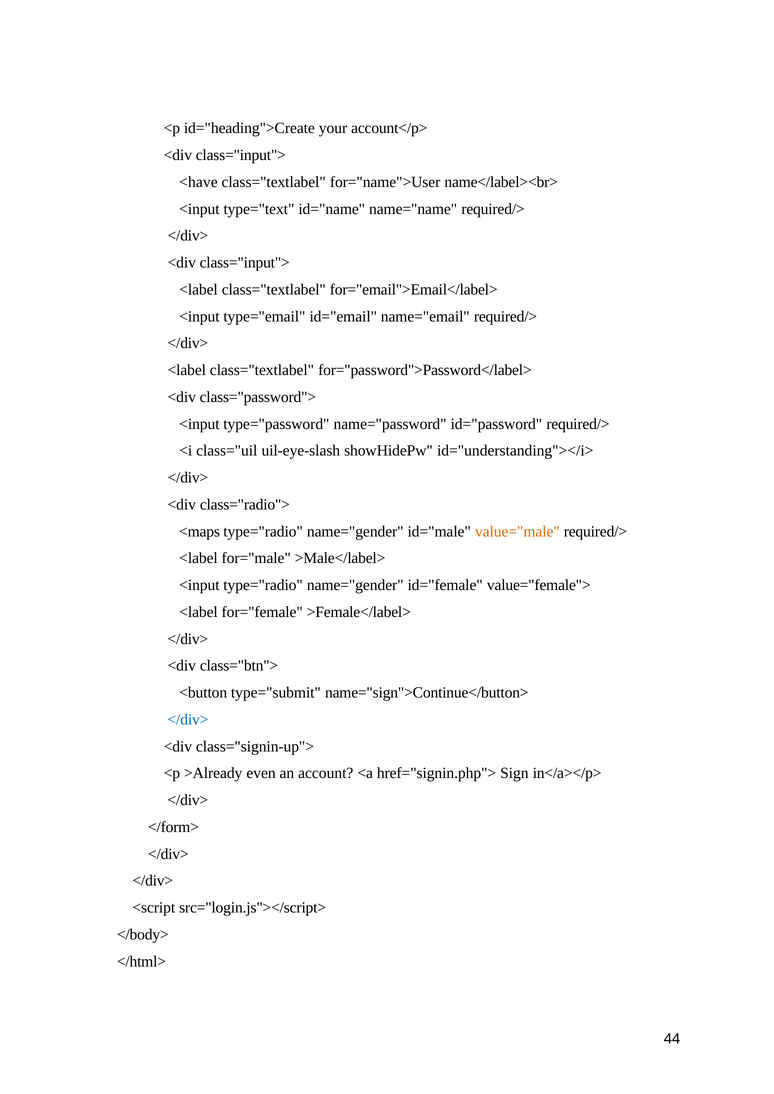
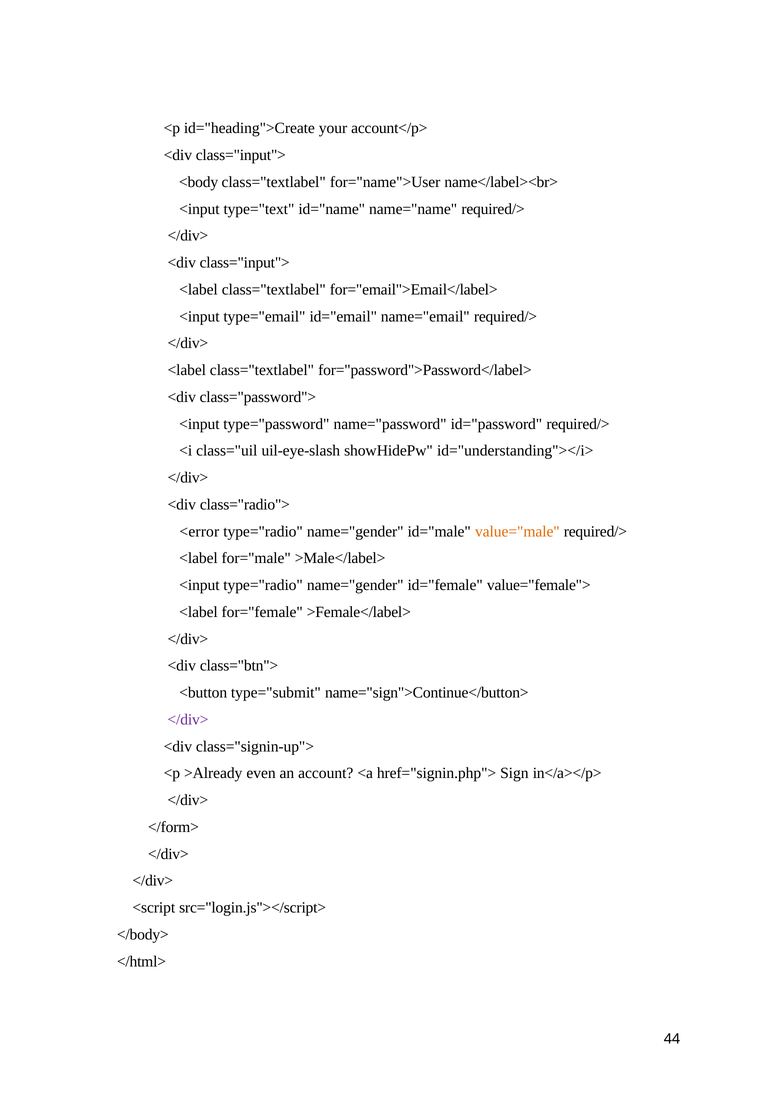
<have: <have -> <body
<maps: <maps -> <error
</div> at (188, 720) colour: blue -> purple
